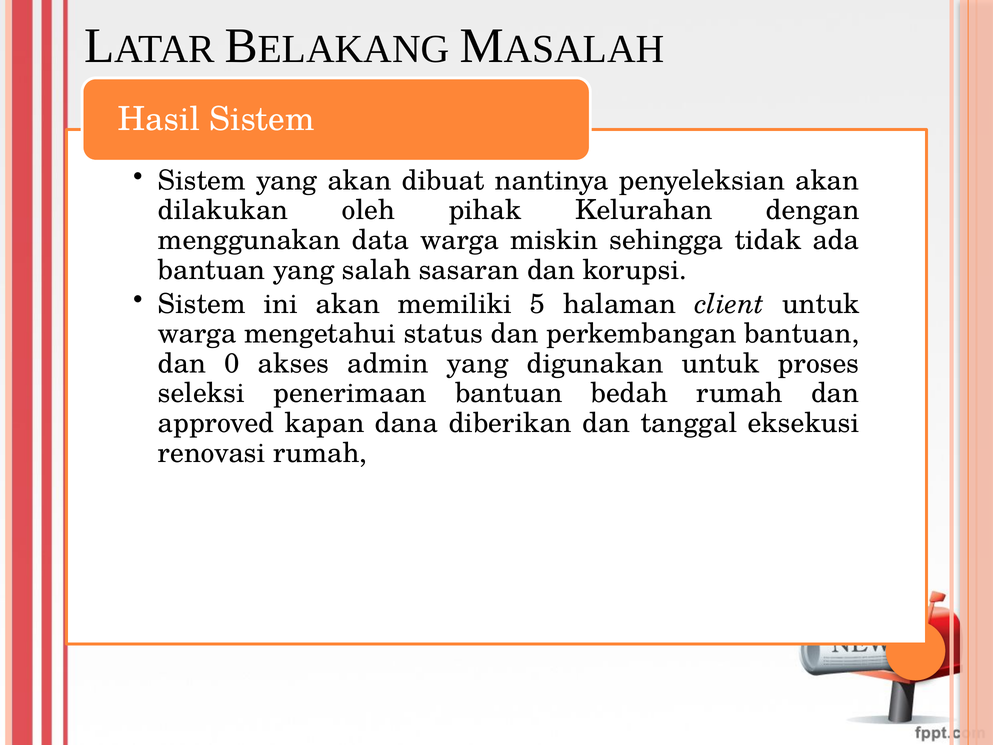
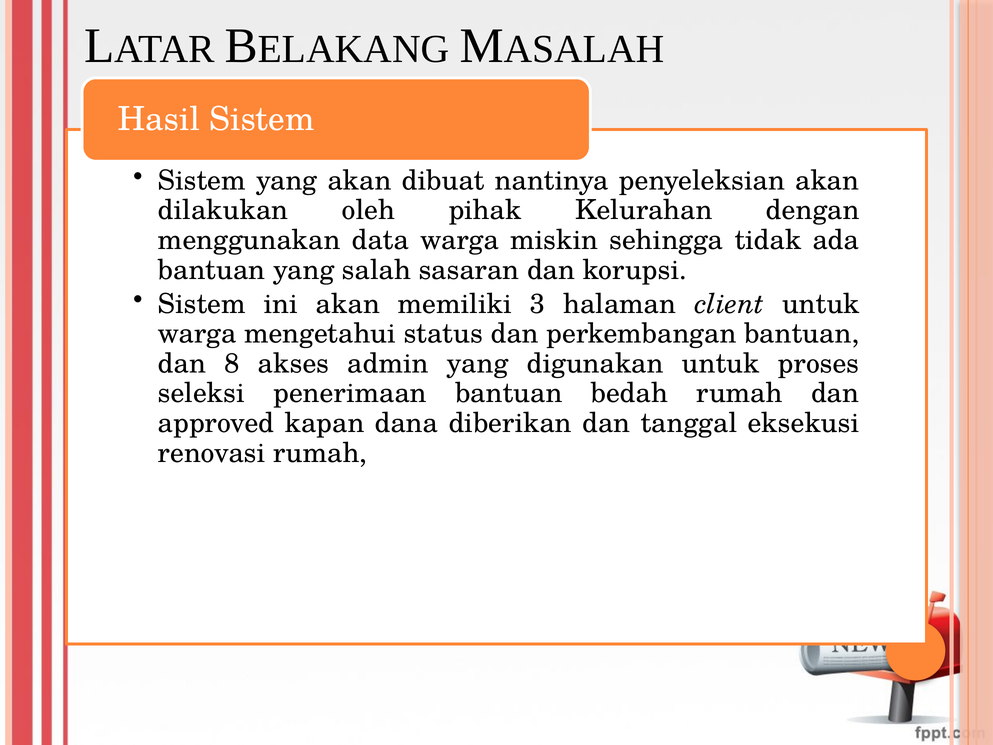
5: 5 -> 3
0: 0 -> 8
